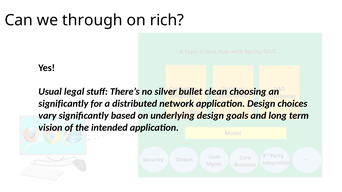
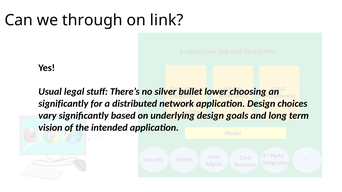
rich: rich -> link
clean: clean -> lower
